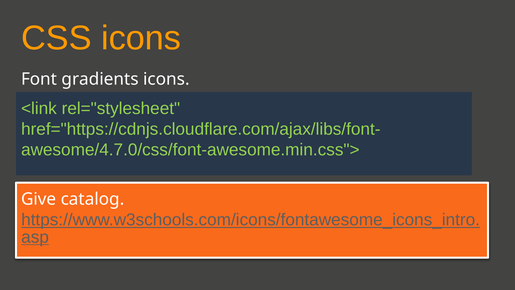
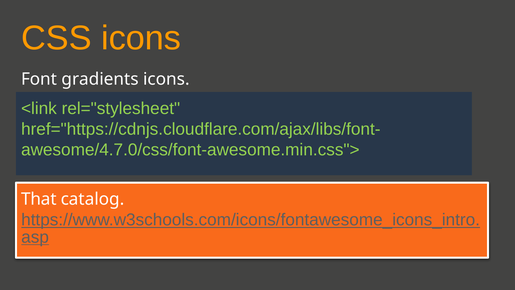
Give: Give -> That
